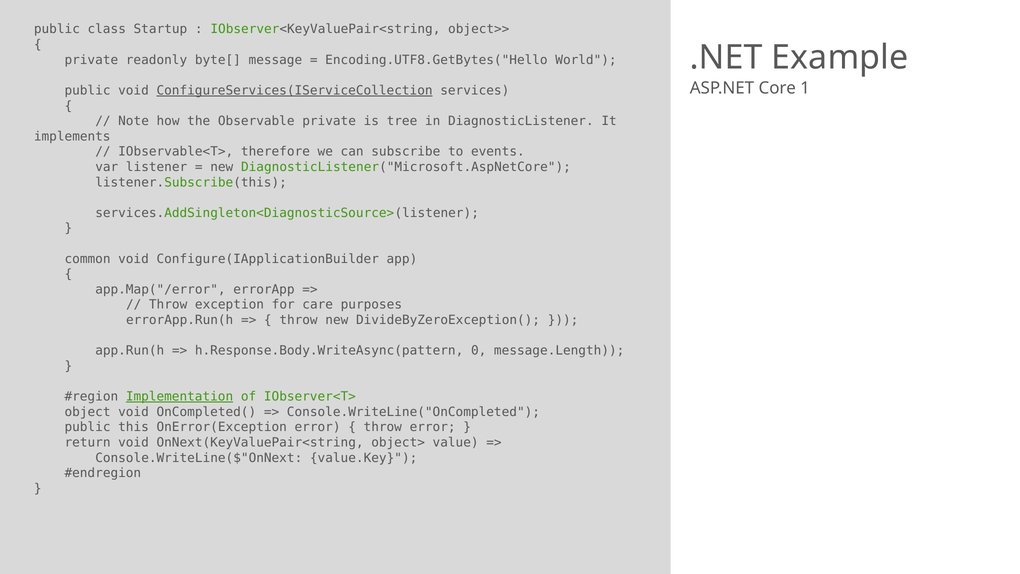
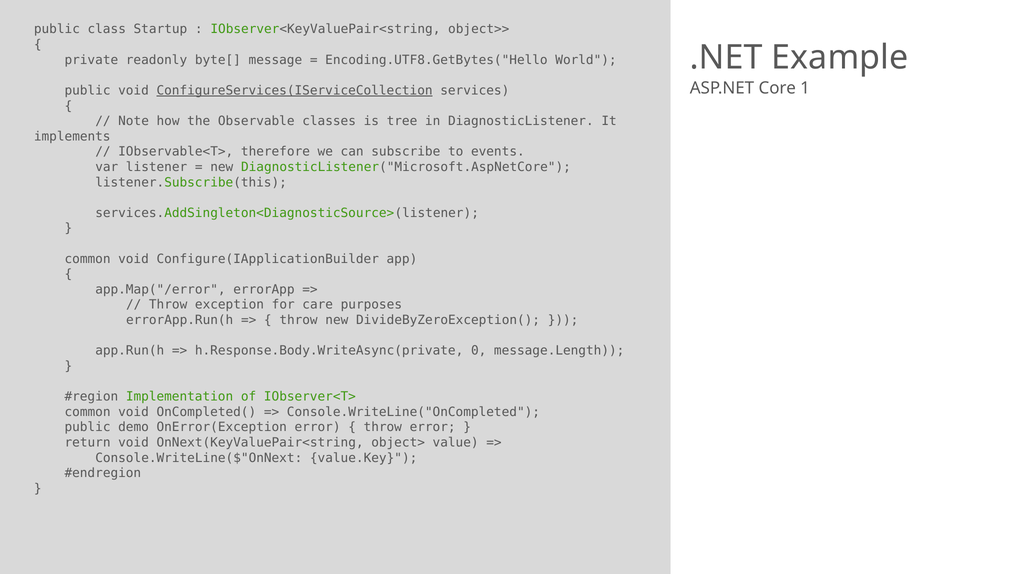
Observable private: private -> classes
h.Response.Body.WriteAsync(pattern: h.Response.Body.WriteAsync(pattern -> h.Response.Body.WriteAsync(private
Implementation underline: present -> none
object at (88, 412): object -> common
this: this -> demo
